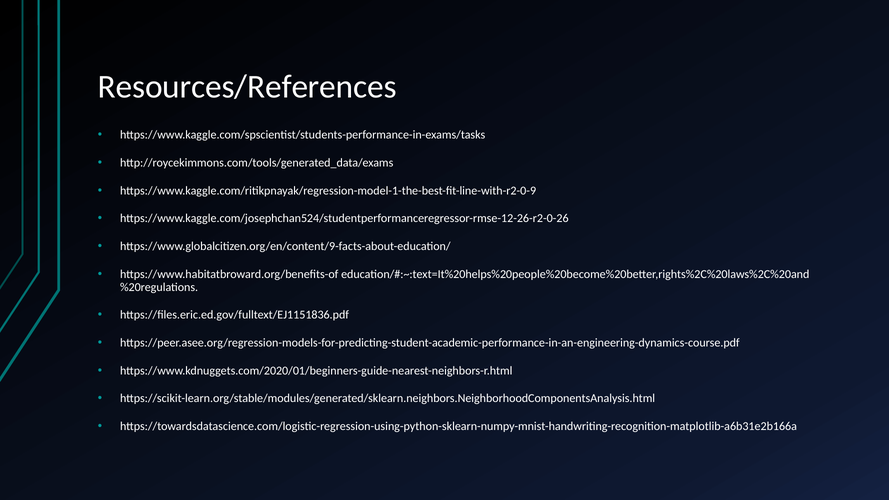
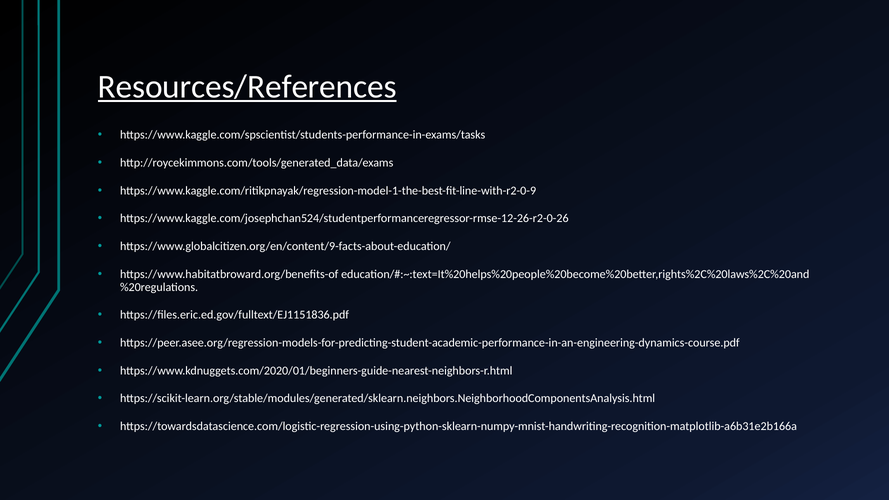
Resources/References underline: none -> present
